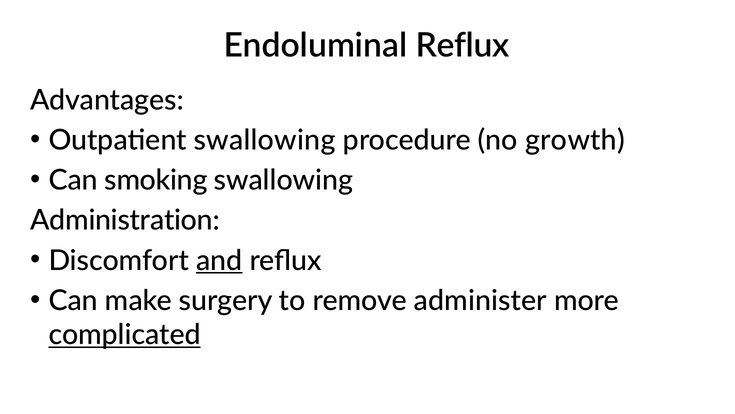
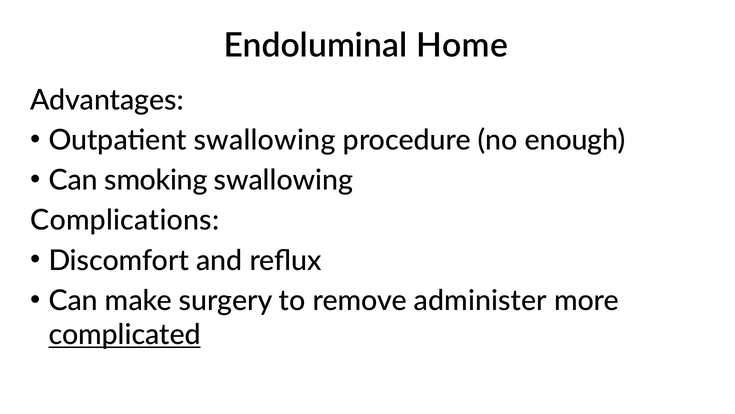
Endoluminal Reflux: Reflux -> Home
growth: growth -> enough
Administration: Administration -> Complications
and underline: present -> none
